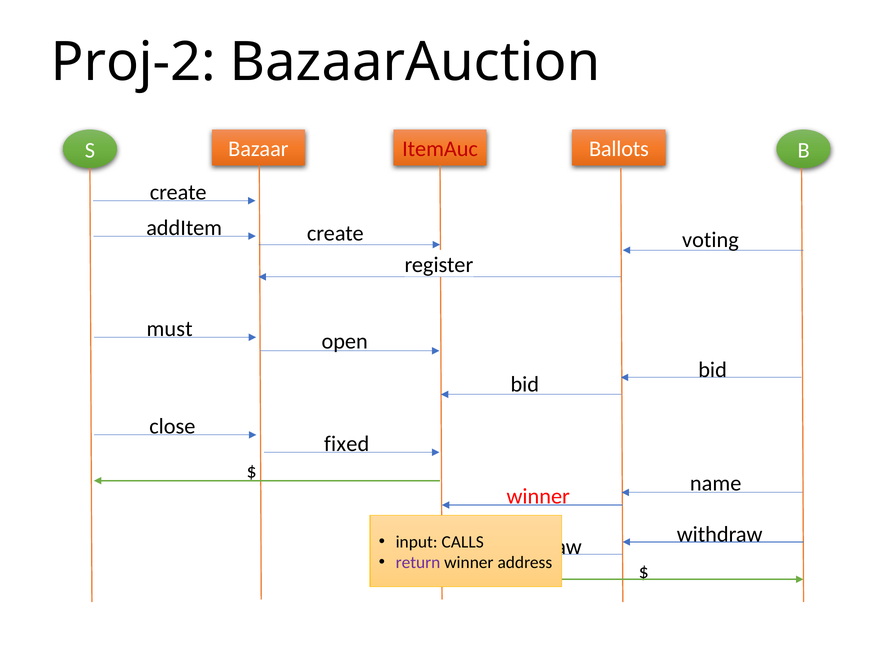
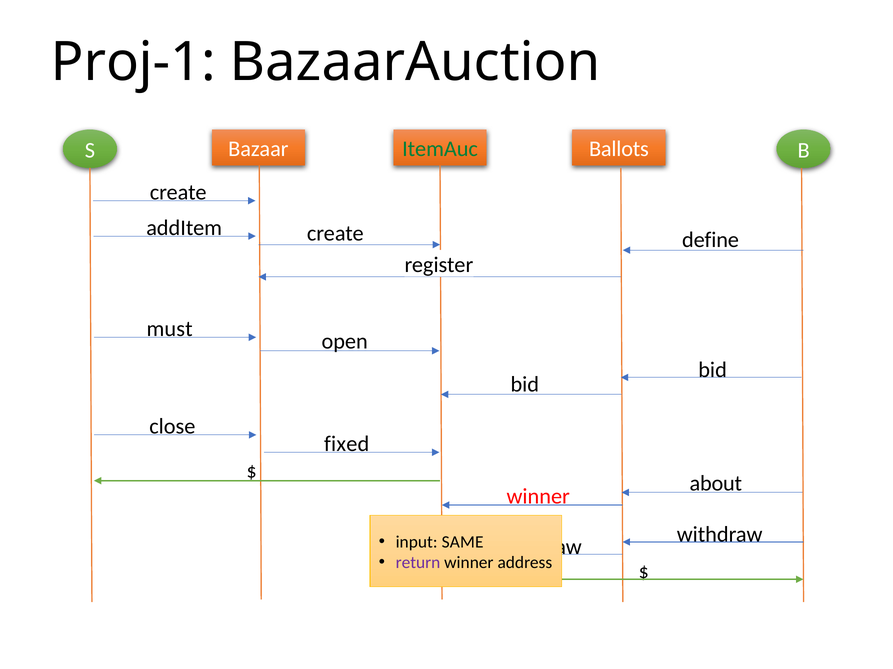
Proj-2: Proj-2 -> Proj-1
ItemAuc colour: red -> green
voting: voting -> define
name: name -> about
CALLS: CALLS -> SAME
